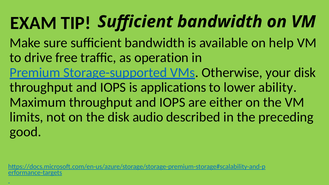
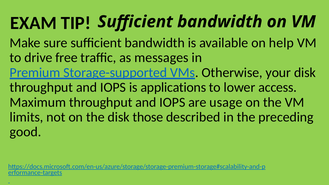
operation: operation -> messages
ability: ability -> access
either: either -> usage
audio: audio -> those
